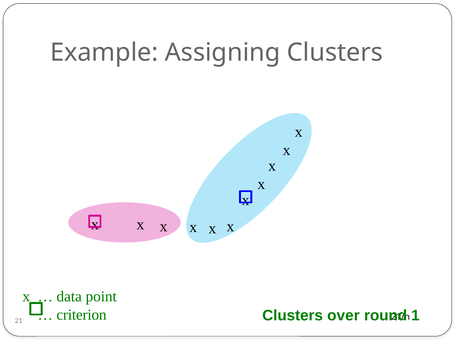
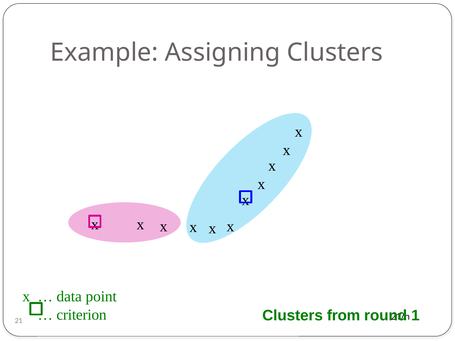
over: over -> from
